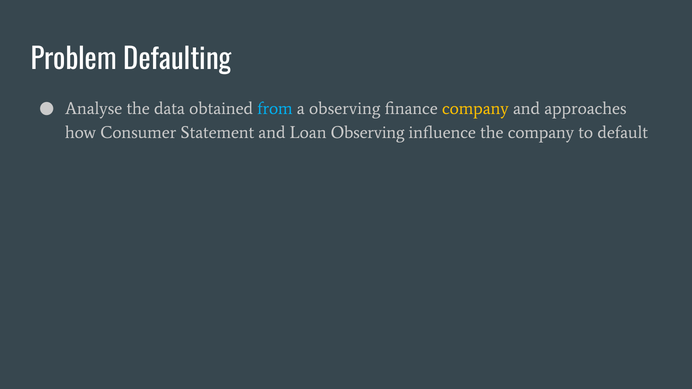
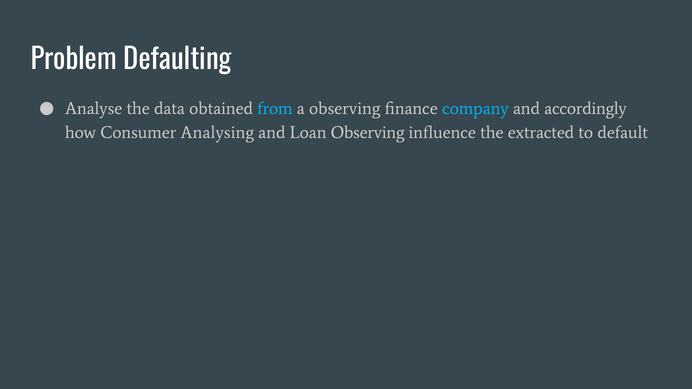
company at (475, 109) colour: yellow -> light blue
approaches: approaches -> accordingly
Statement: Statement -> Analysing
the company: company -> extracted
